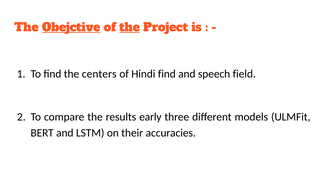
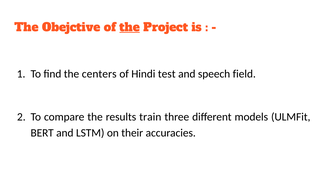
Obejctive underline: present -> none
Hindi find: find -> test
early: early -> train
